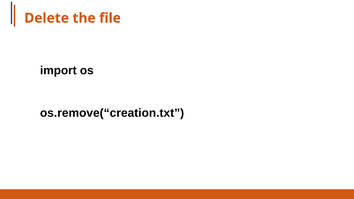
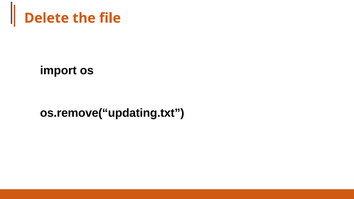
os.remove(“creation.txt: os.remove(“creation.txt -> os.remove(“updating.txt
